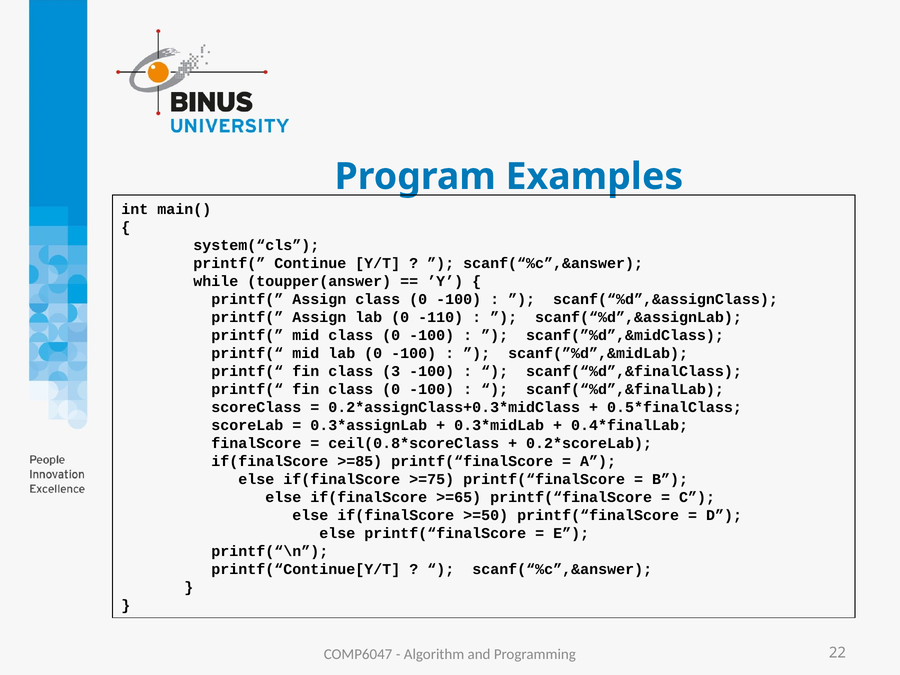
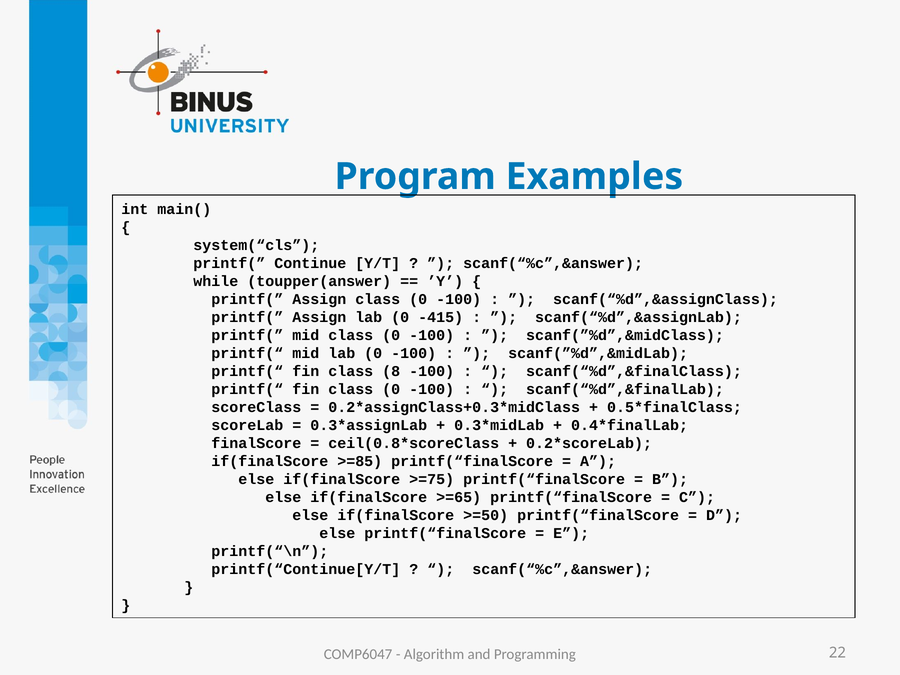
-110: -110 -> -415
3: 3 -> 8
